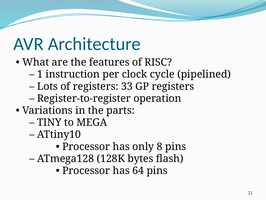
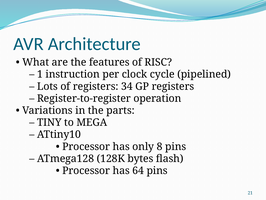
33: 33 -> 34
